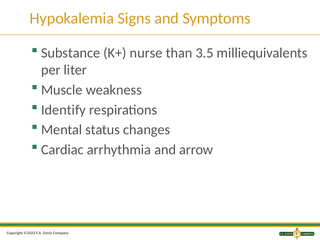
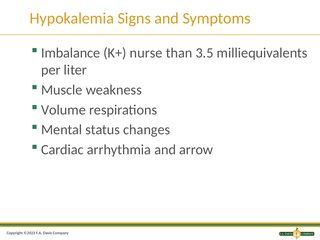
Substance: Substance -> Imbalance
Identify: Identify -> Volume
